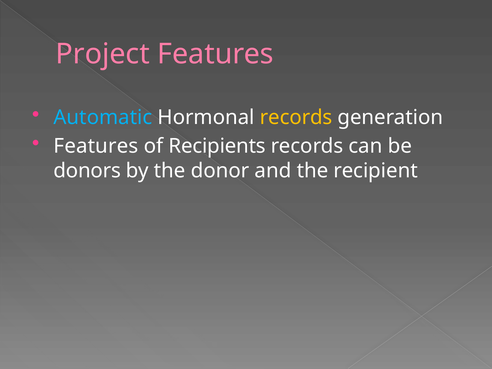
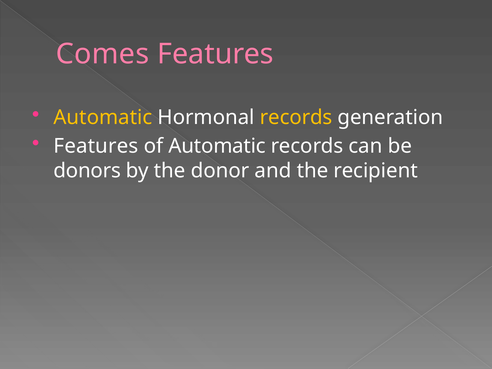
Project: Project -> Comes
Automatic at (103, 117) colour: light blue -> yellow
of Recipients: Recipients -> Automatic
